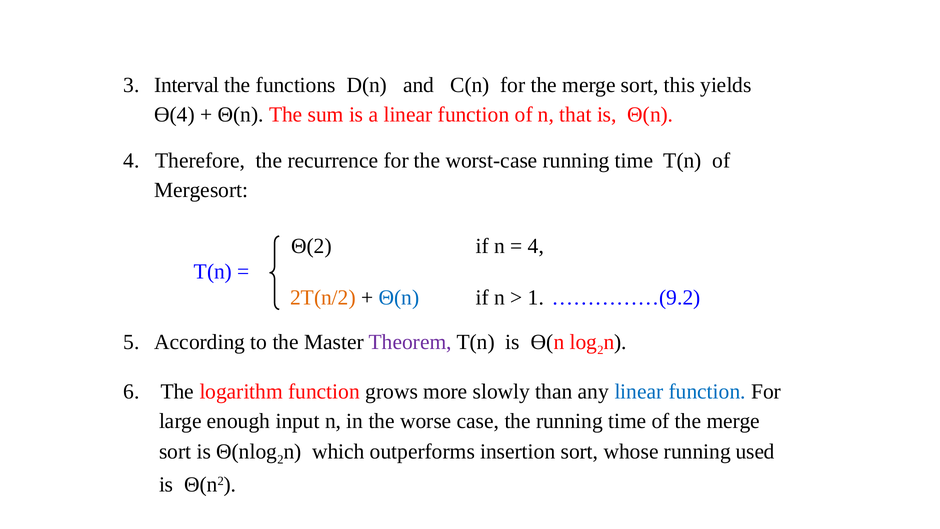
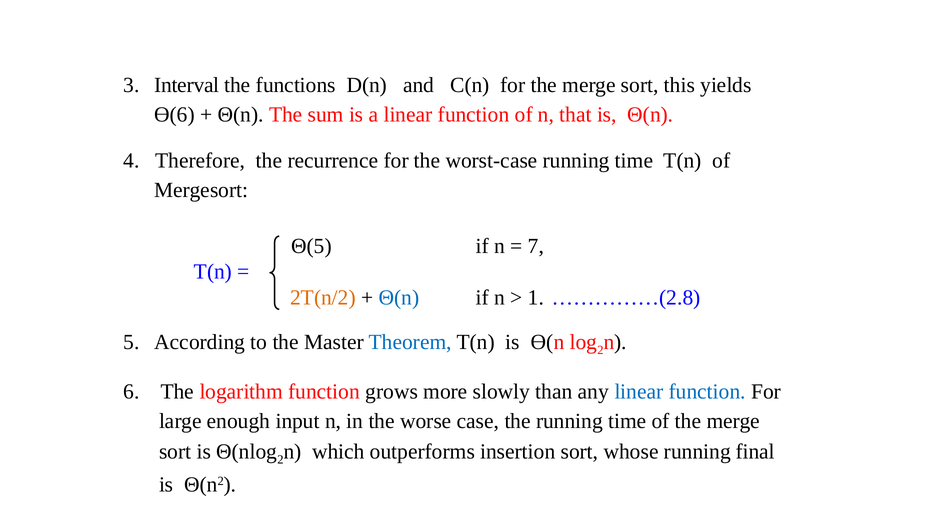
Ɵ(4: Ɵ(4 -> Ɵ(6
Θ(2: Θ(2 -> Θ(5
4 at (536, 246): 4 -> 7
……………(9.2: ……………(9.2 -> ……………(2.8
Theorem colour: purple -> blue
used: used -> final
